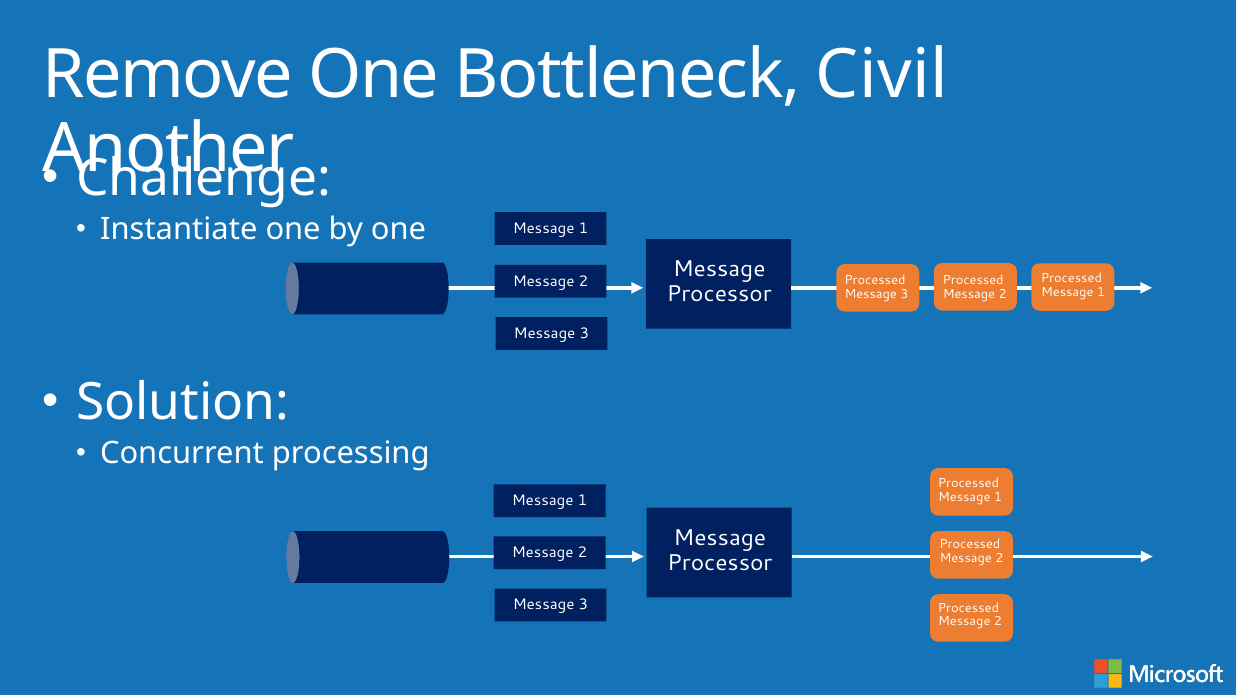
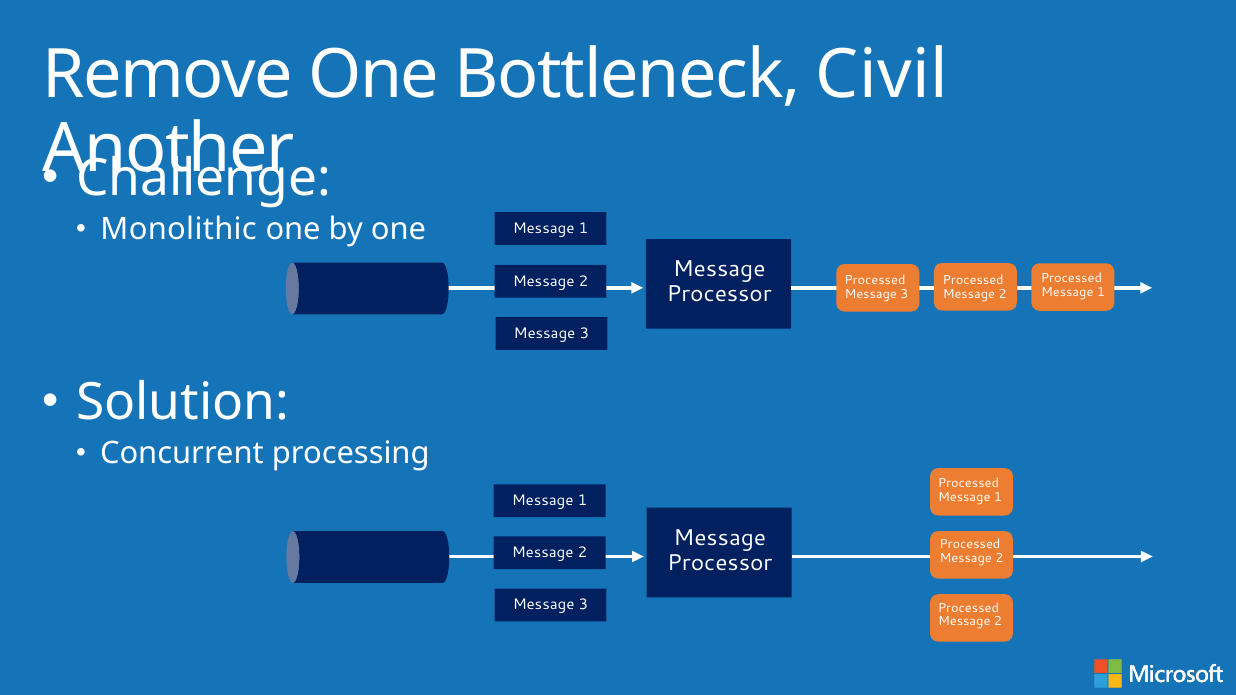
Instantiate: Instantiate -> Monolithic
